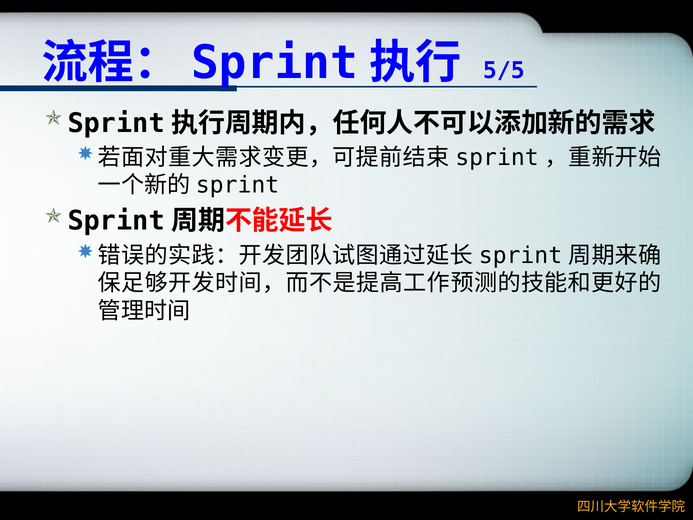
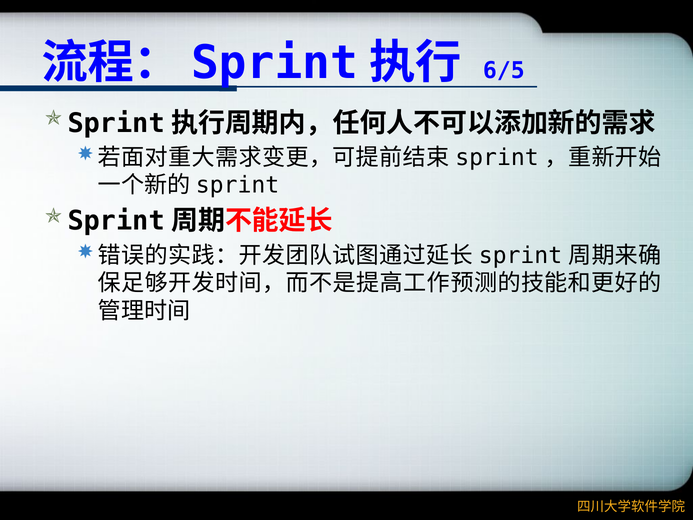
5/5: 5/5 -> 6/5
